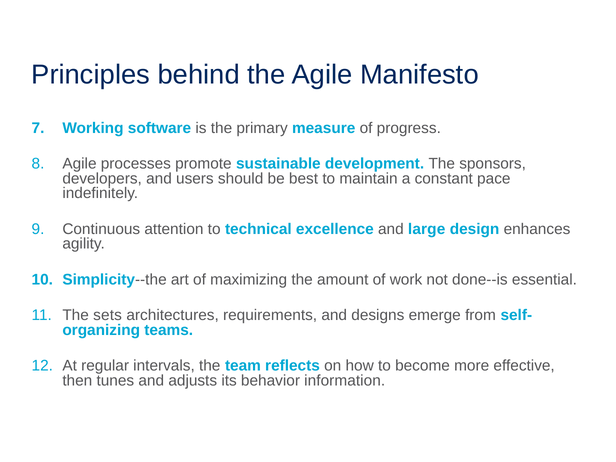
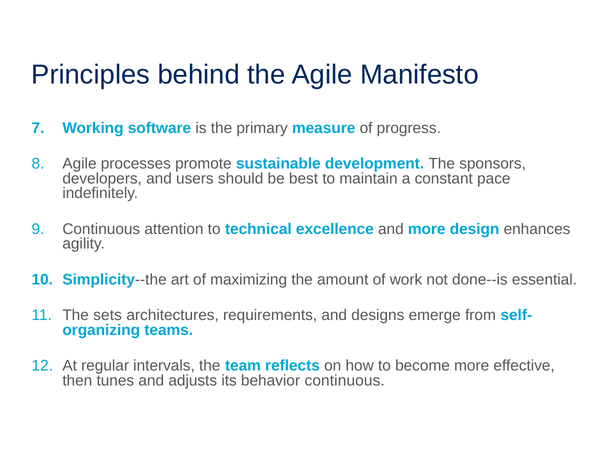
and large: large -> more
behavior information: information -> continuous
